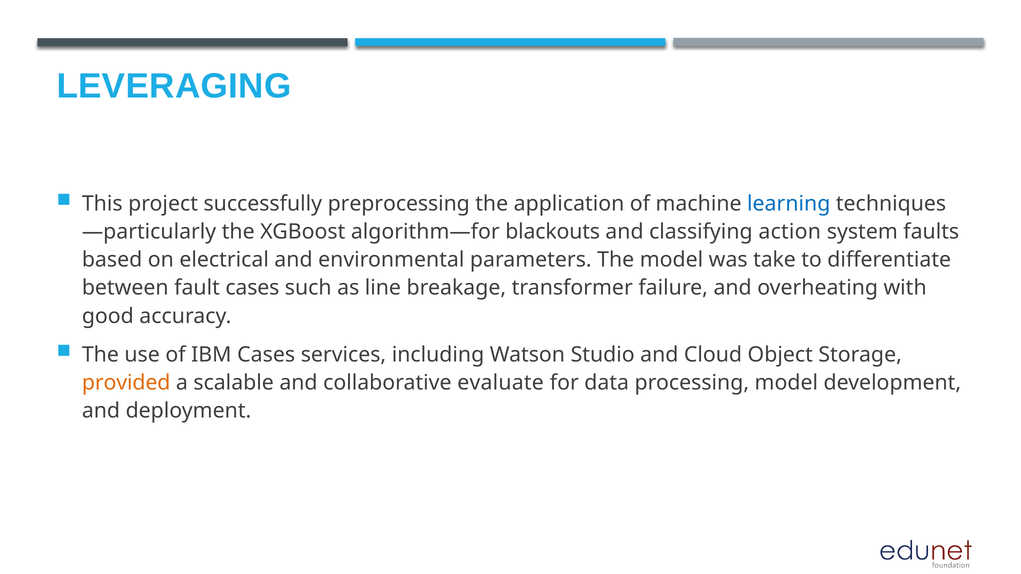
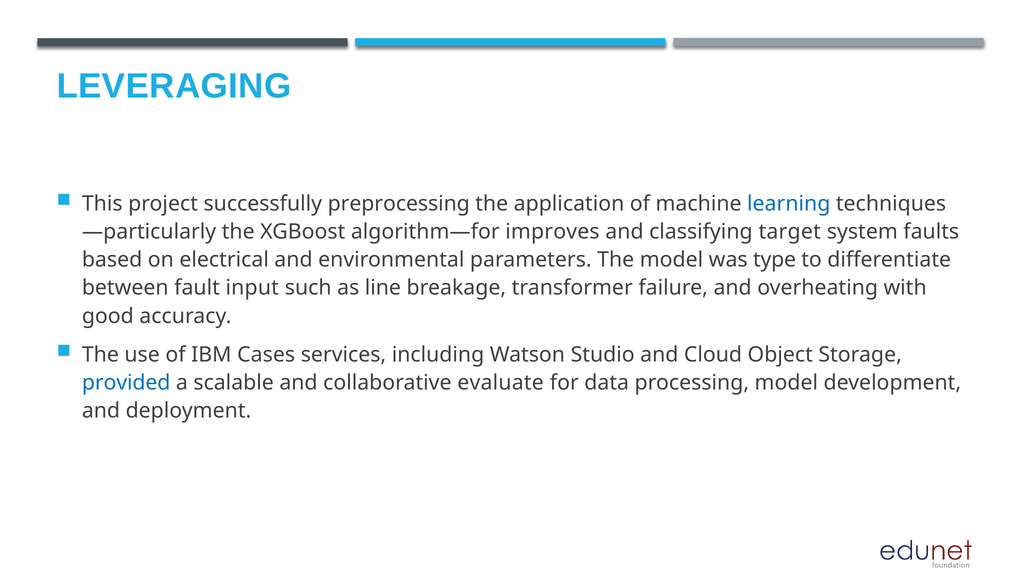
blackouts: blackouts -> improves
action: action -> target
take: take -> type
fault cases: cases -> input
provided colour: orange -> blue
